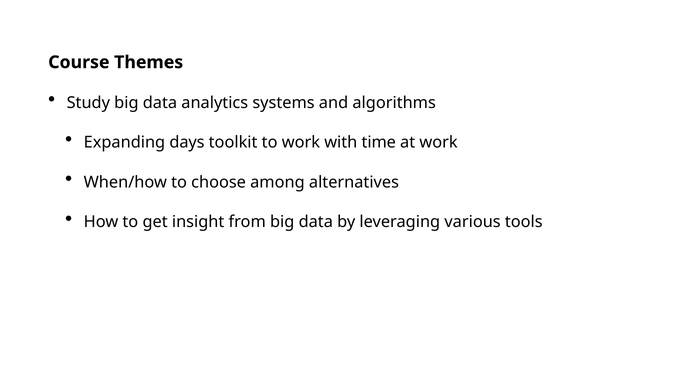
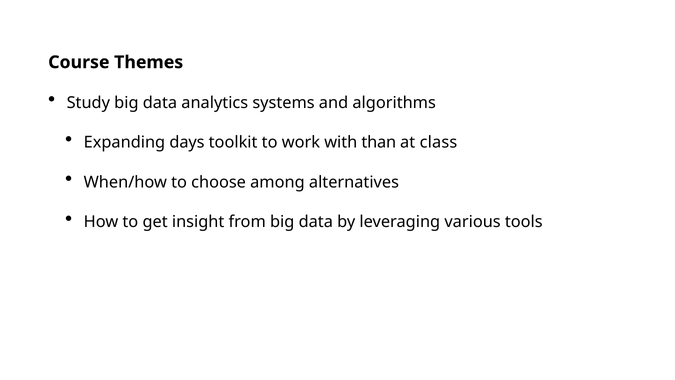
time: time -> than
at work: work -> class
